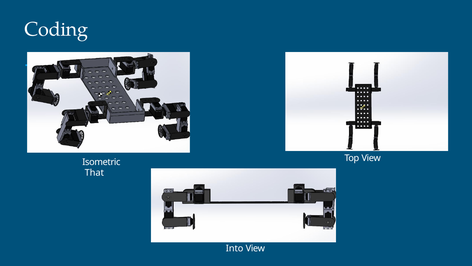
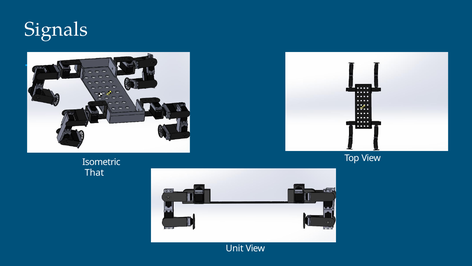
Coding: Coding -> Signals
Into: Into -> Unit
